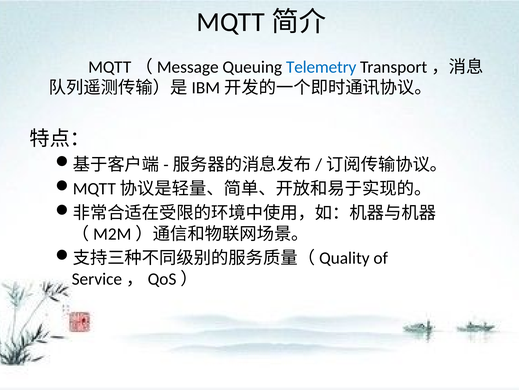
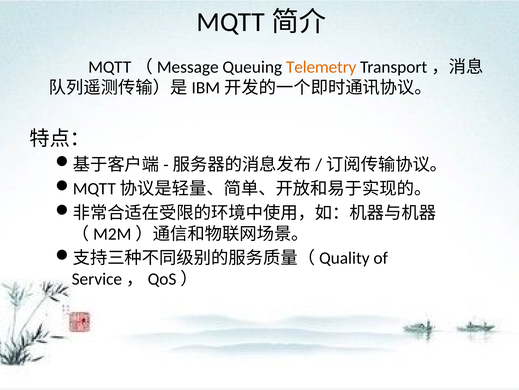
Telemetry colour: blue -> orange
